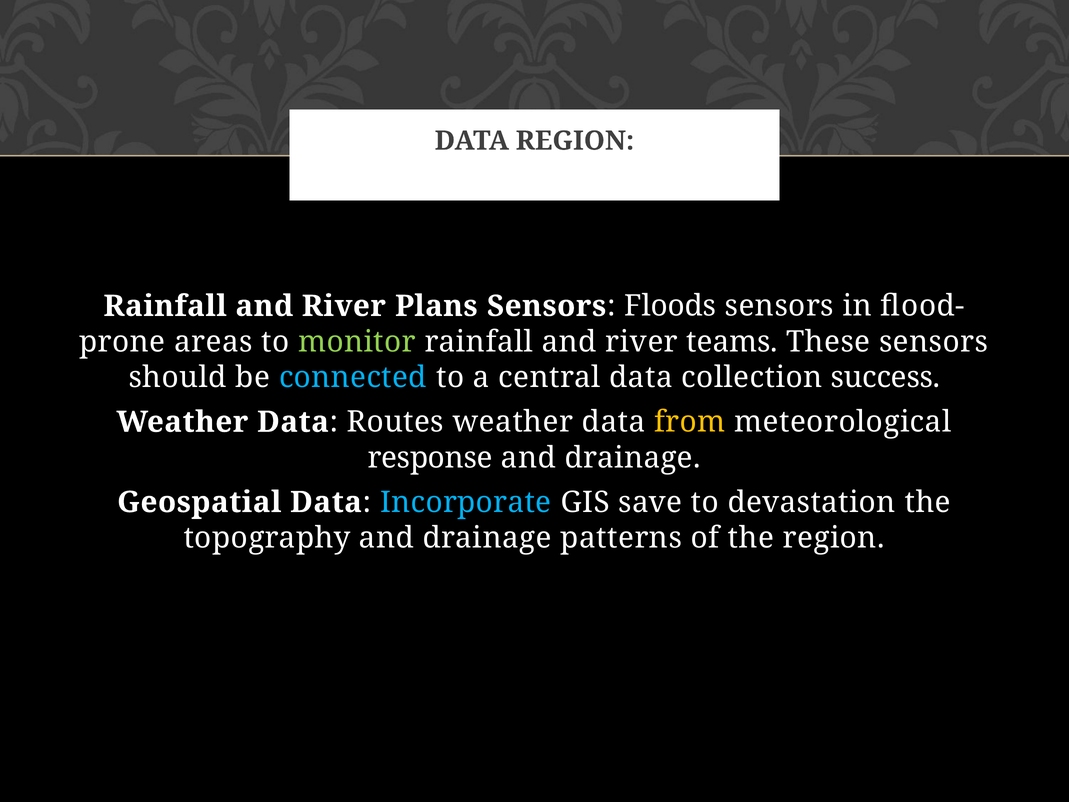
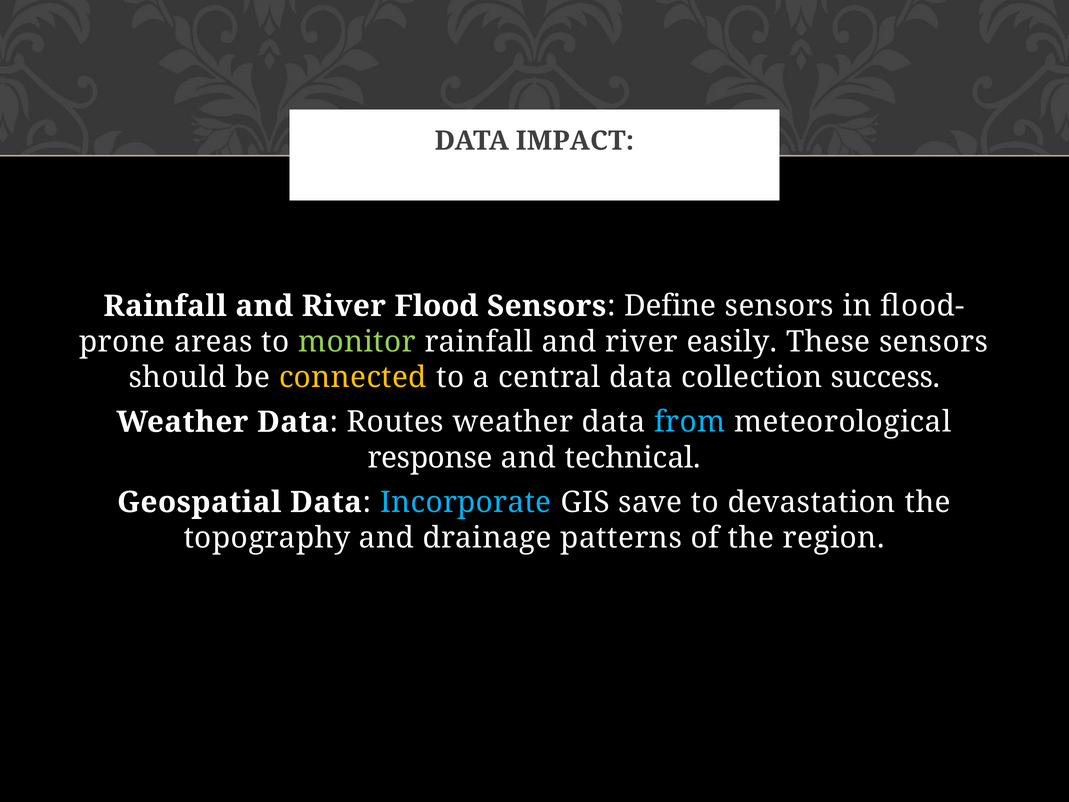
DATA REGION: REGION -> IMPACT
Plans: Plans -> Flood
Floods: Floods -> Define
teams: teams -> easily
connected colour: light blue -> yellow
from colour: yellow -> light blue
drainage at (633, 458): drainage -> technical
